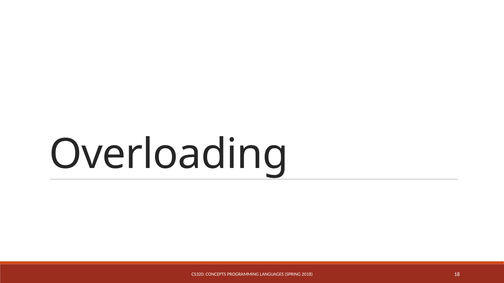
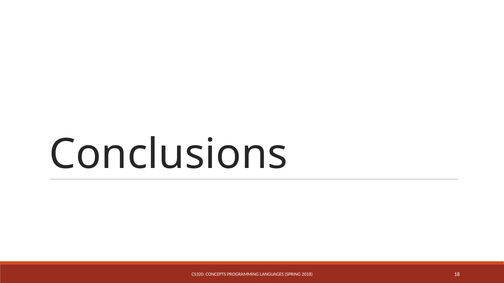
Overloading: Overloading -> Conclusions
